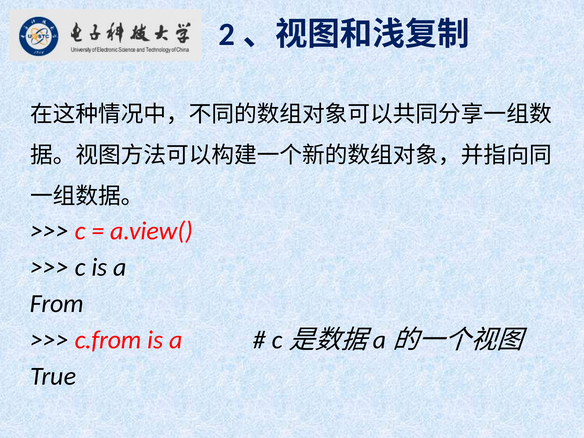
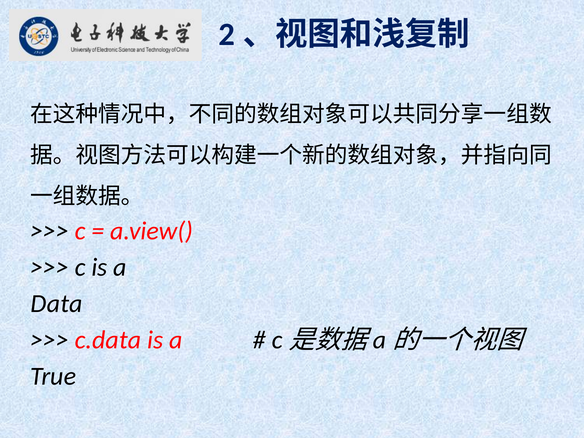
From: From -> Data
c.from: c.from -> c.data
